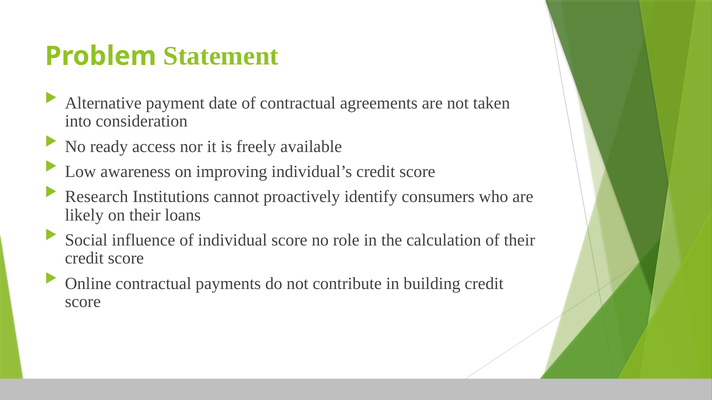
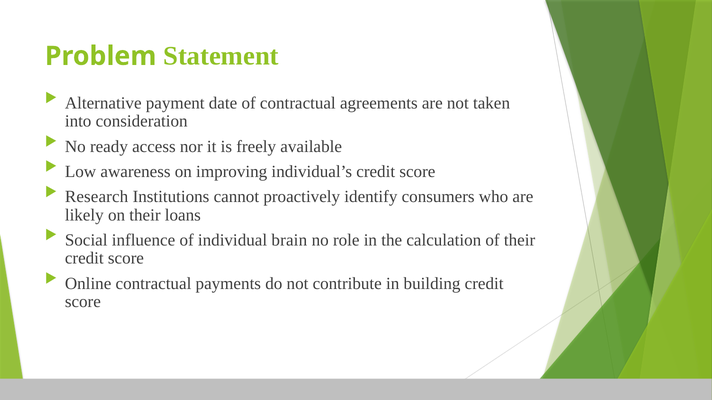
individual score: score -> brain
